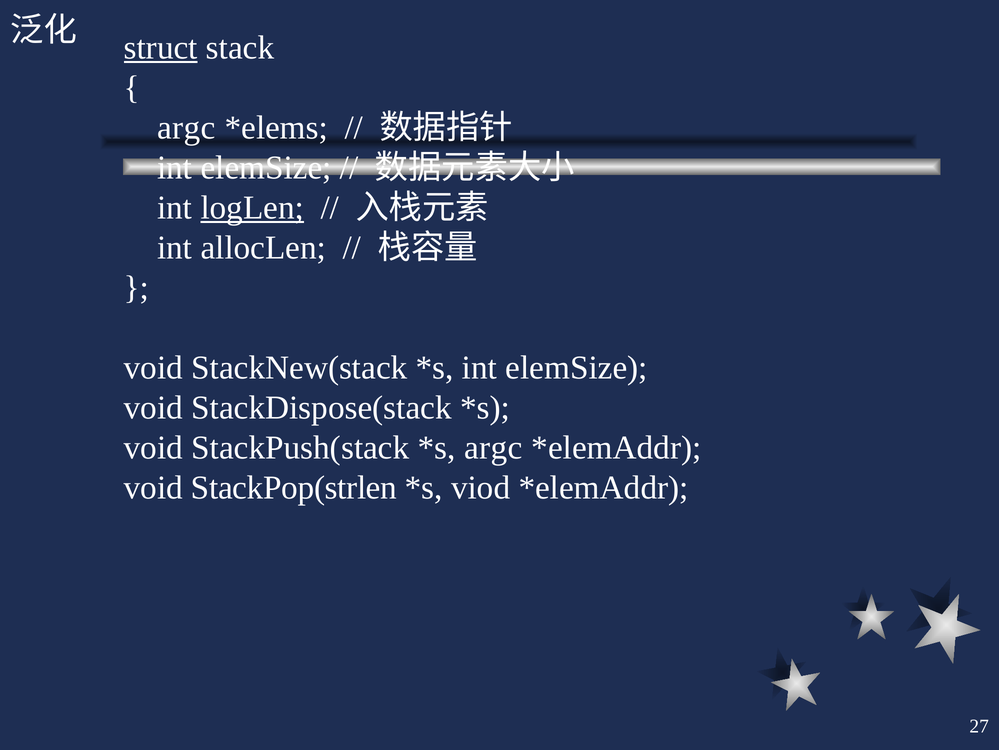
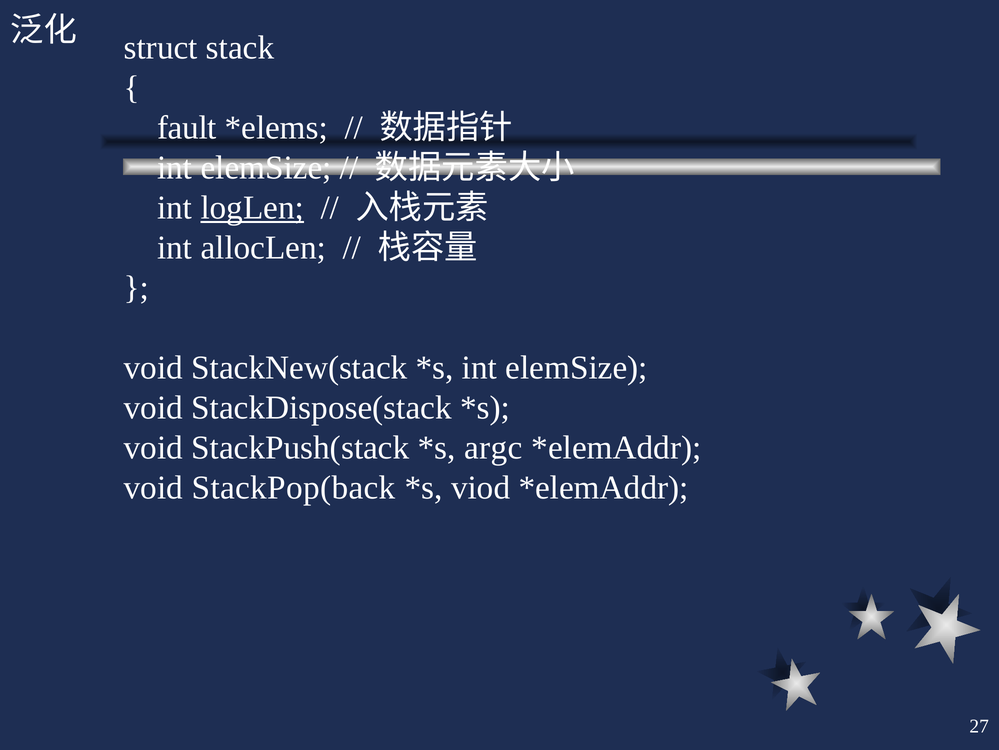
struct underline: present -> none
argc at (187, 128): argc -> fault
StackPop(strlen: StackPop(strlen -> StackPop(back
